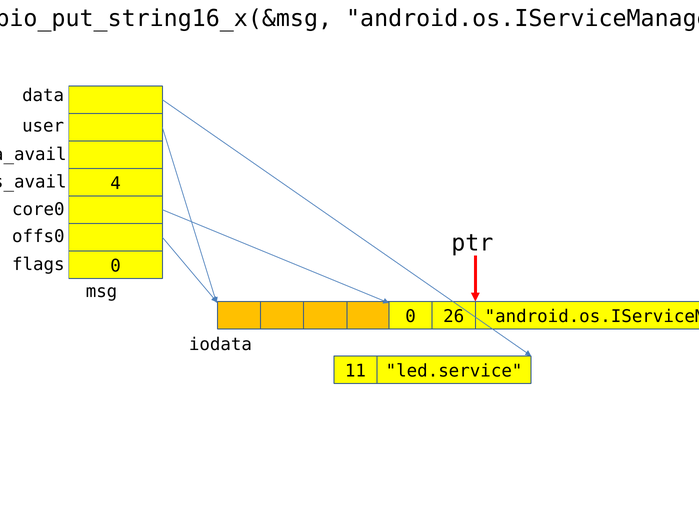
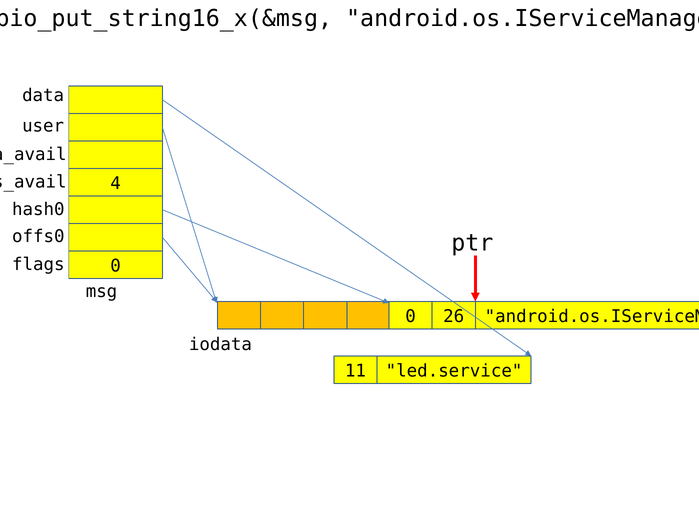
core0: core0 -> hash0
